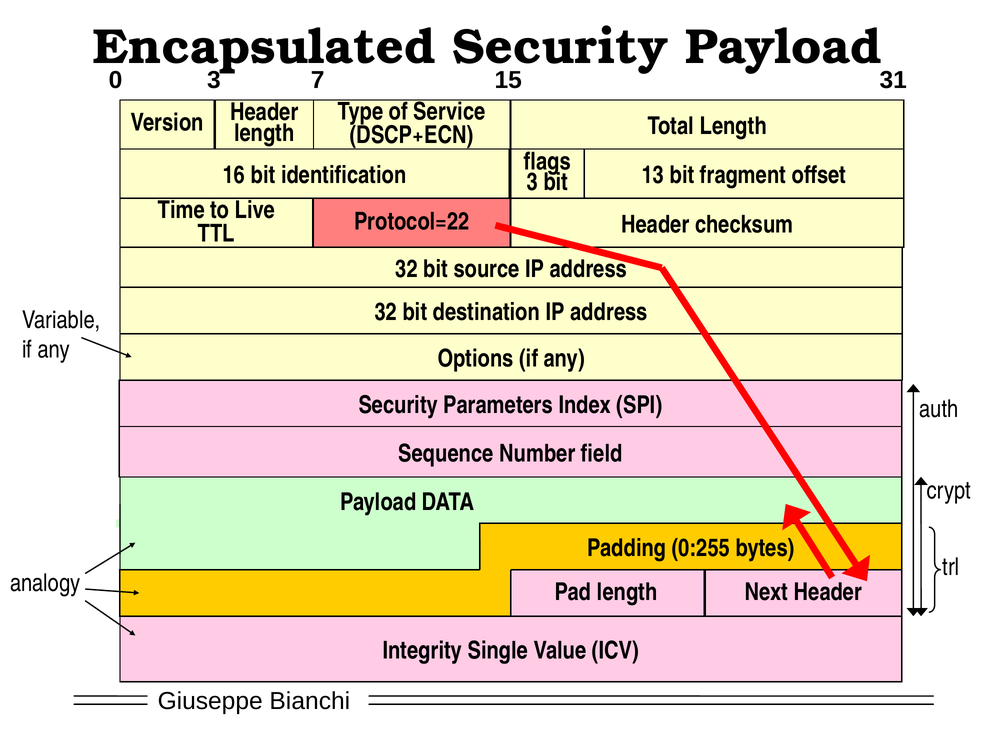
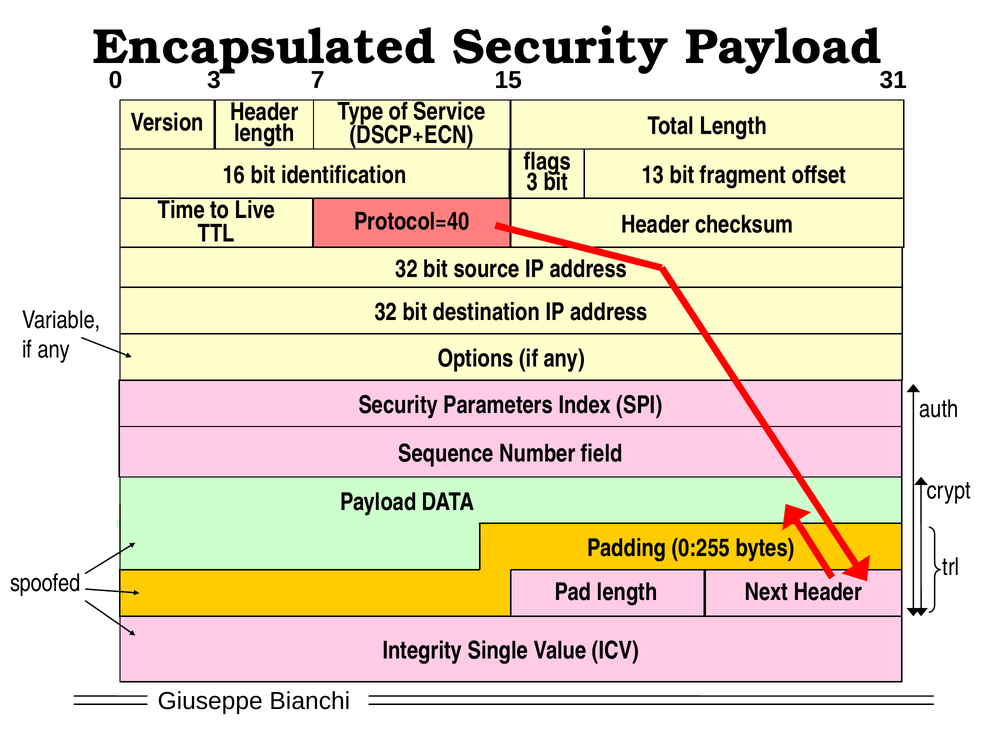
Protocol=22: Protocol=22 -> Protocol=40
analogy: analogy -> spoofed
